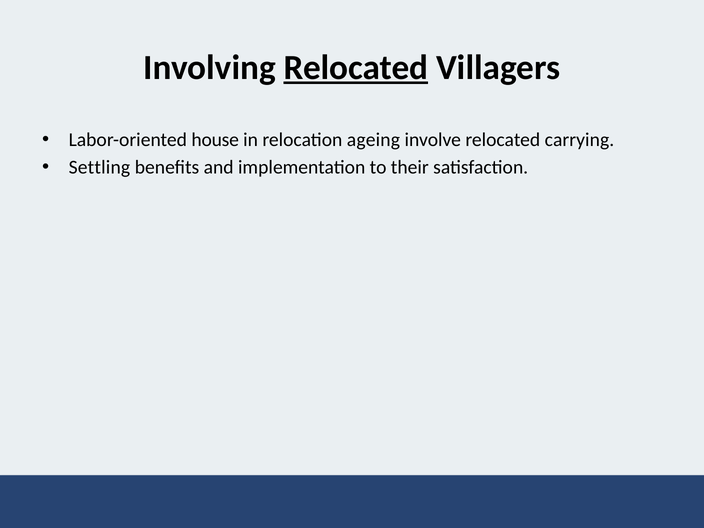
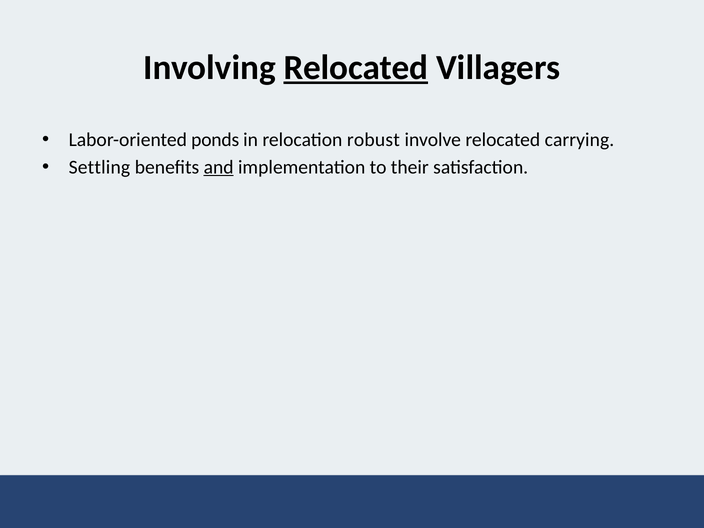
house: house -> ponds
ageing: ageing -> robust
and underline: none -> present
